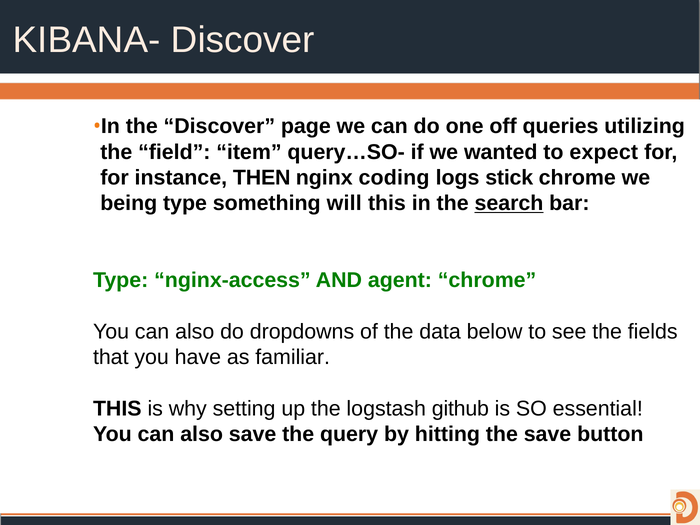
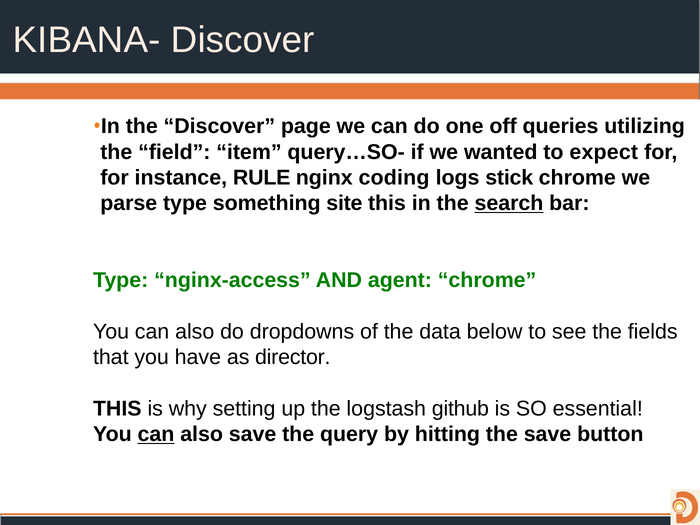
THEN: THEN -> RULE
being: being -> parse
will: will -> site
familiar: familiar -> director
can at (156, 434) underline: none -> present
